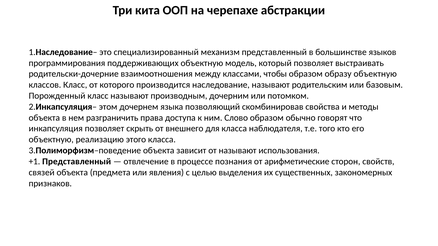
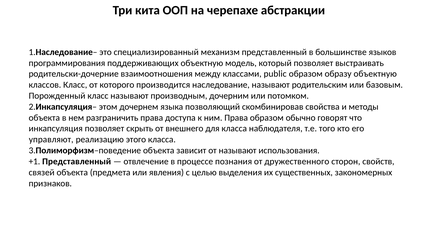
чтобы: чтобы -> public
ним Слово: Слово -> Права
объектную at (51, 140): объектную -> управляют
арифметические: арифметические -> дружественного
